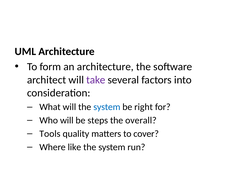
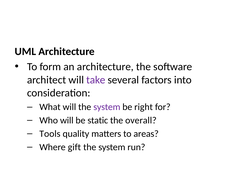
system at (107, 107) colour: blue -> purple
steps: steps -> static
cover: cover -> areas
like: like -> gift
